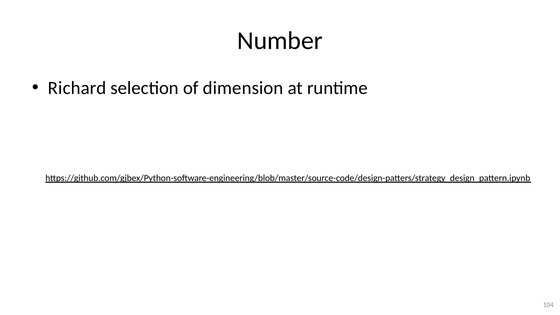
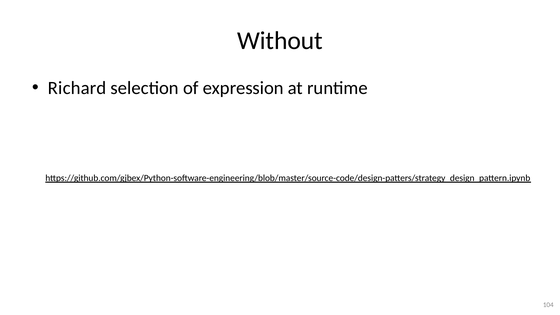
Number: Number -> Without
dimension: dimension -> expression
